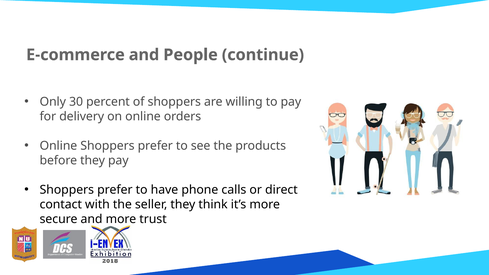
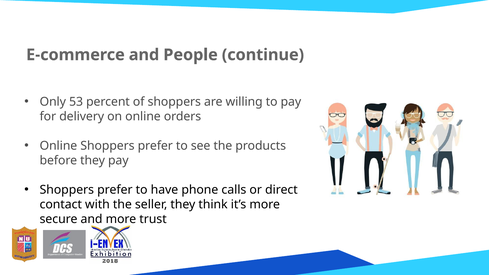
30: 30 -> 53
